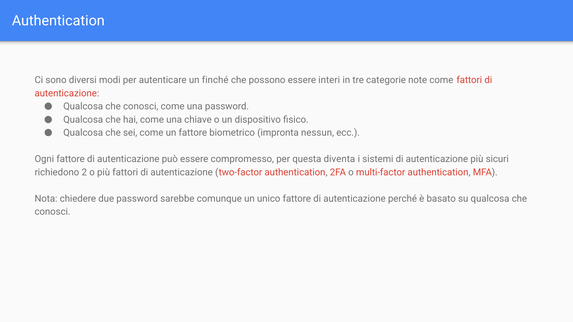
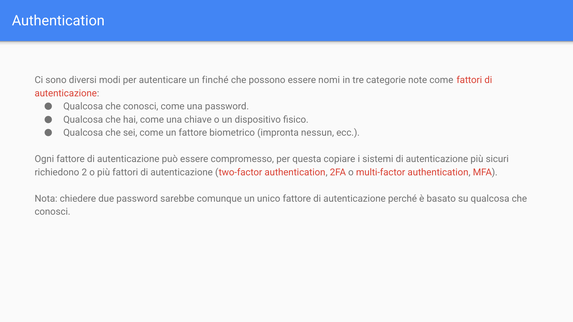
interi: interi -> nomi
diventa: diventa -> copiare
